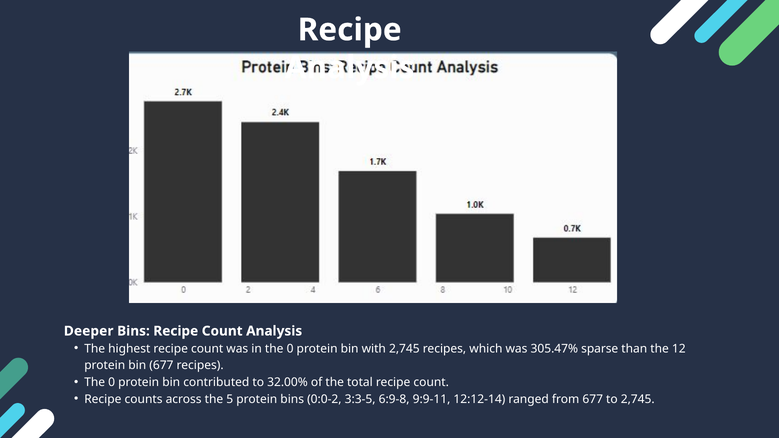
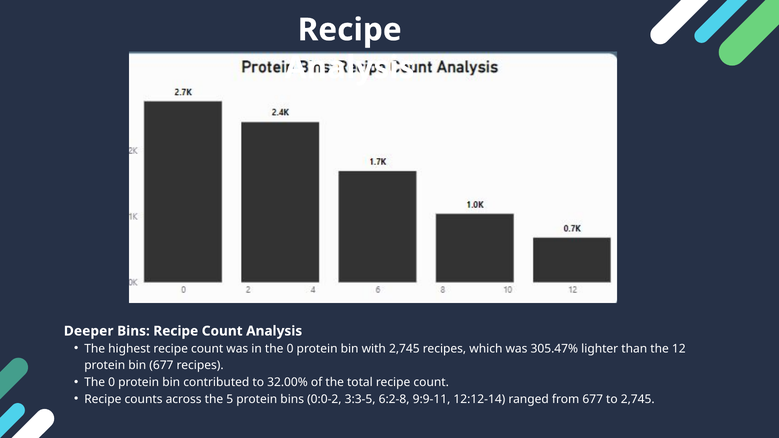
sparse: sparse -> lighter
6:9-8: 6:9-8 -> 6:2-8
